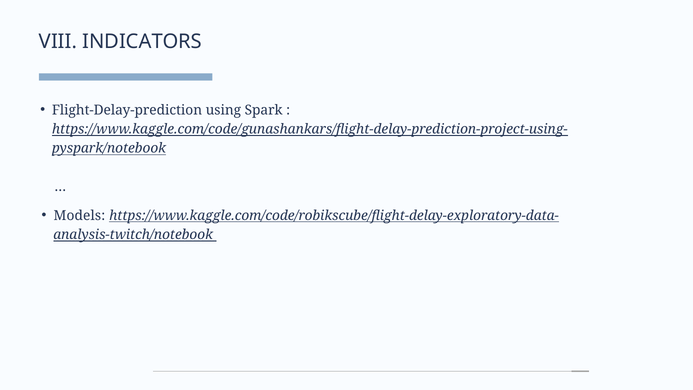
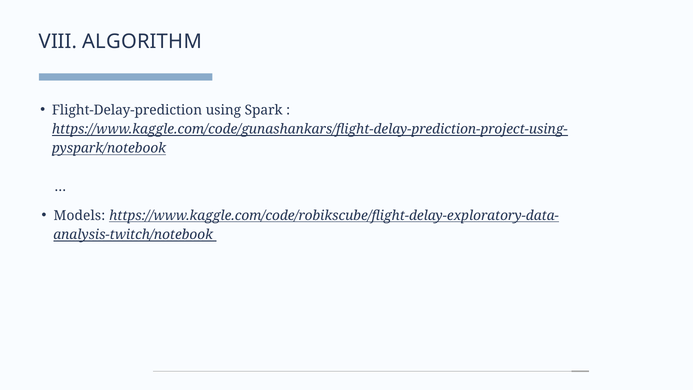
INDICATORS: INDICATORS -> ALGORITHM
